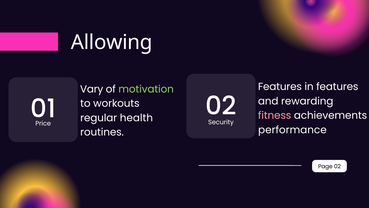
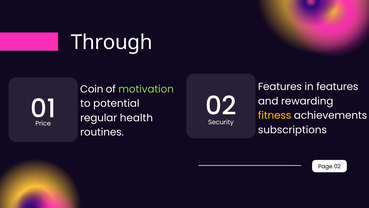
Allowing: Allowing -> Through
Vary: Vary -> Coin
workouts: workouts -> potential
fitness colour: pink -> yellow
performance: performance -> subscriptions
